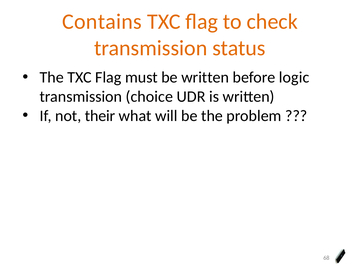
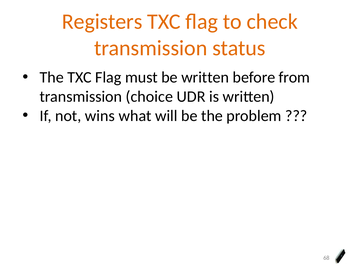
Contains: Contains -> Registers
logic: logic -> from
their: their -> wins
